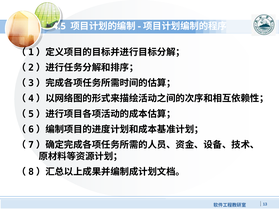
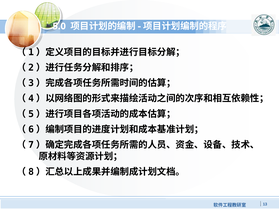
4.5: 4.5 -> 5.0
